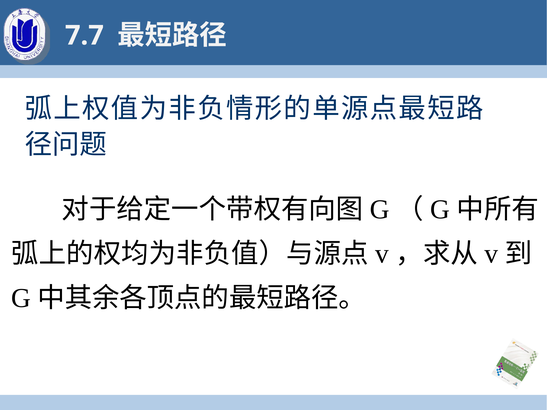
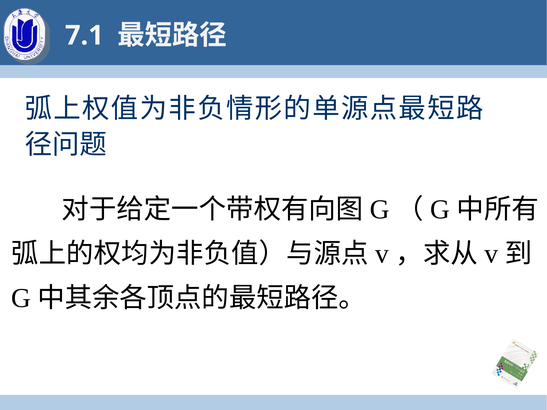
7.7: 7.7 -> 7.1
